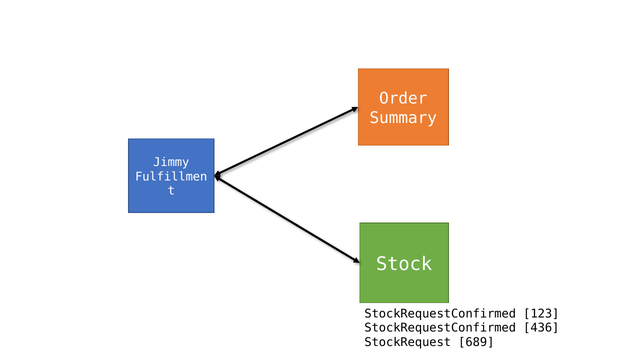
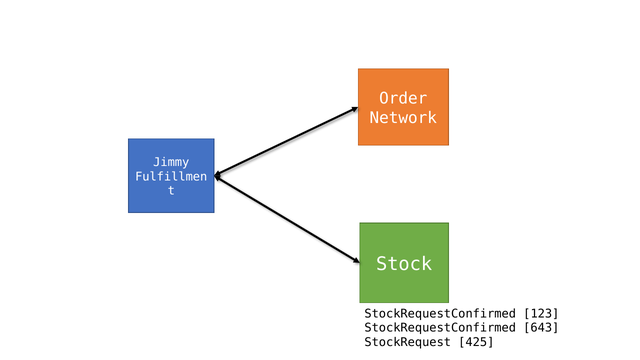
Summary: Summary -> Network
436: 436 -> 643
689: 689 -> 425
